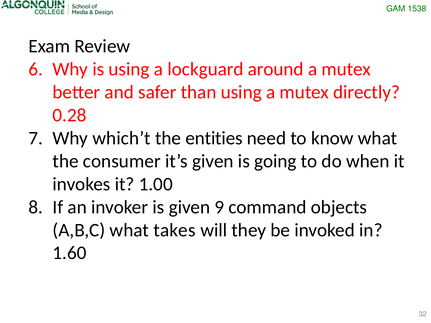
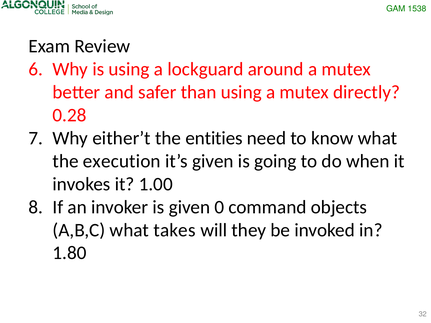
which’t: which’t -> either’t
consumer: consumer -> execution
9: 9 -> 0
1.60: 1.60 -> 1.80
